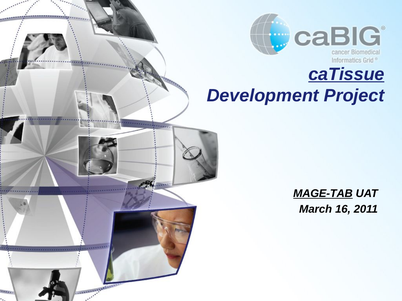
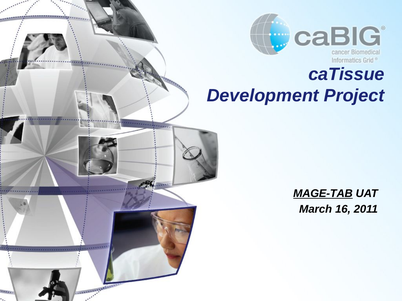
caTissue underline: present -> none
